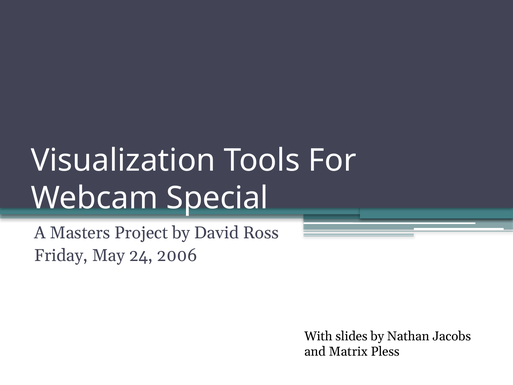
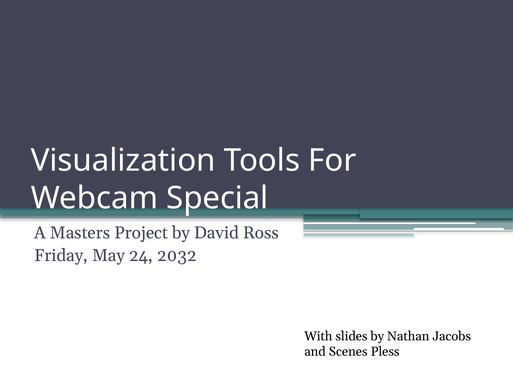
2006: 2006 -> 2032
Matrix: Matrix -> Scenes
